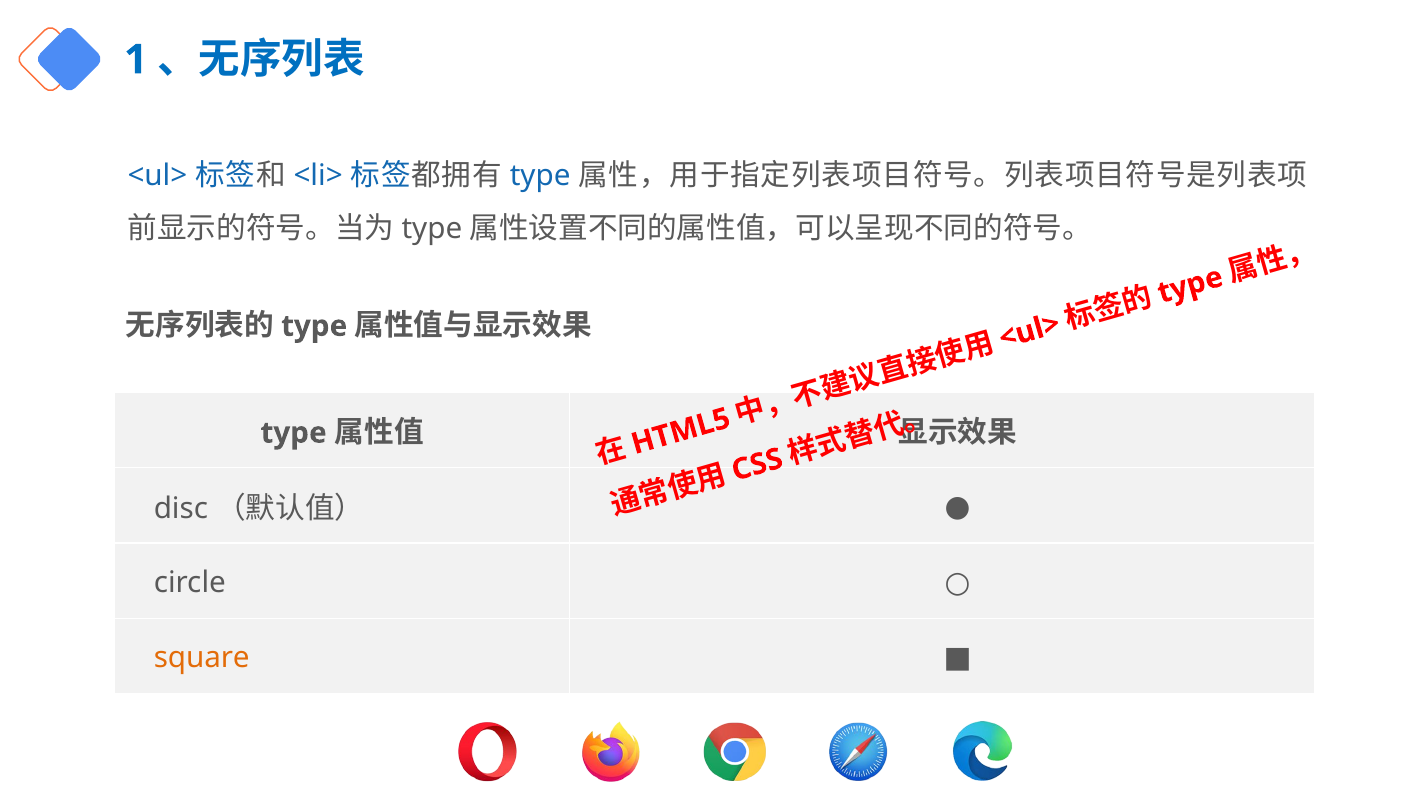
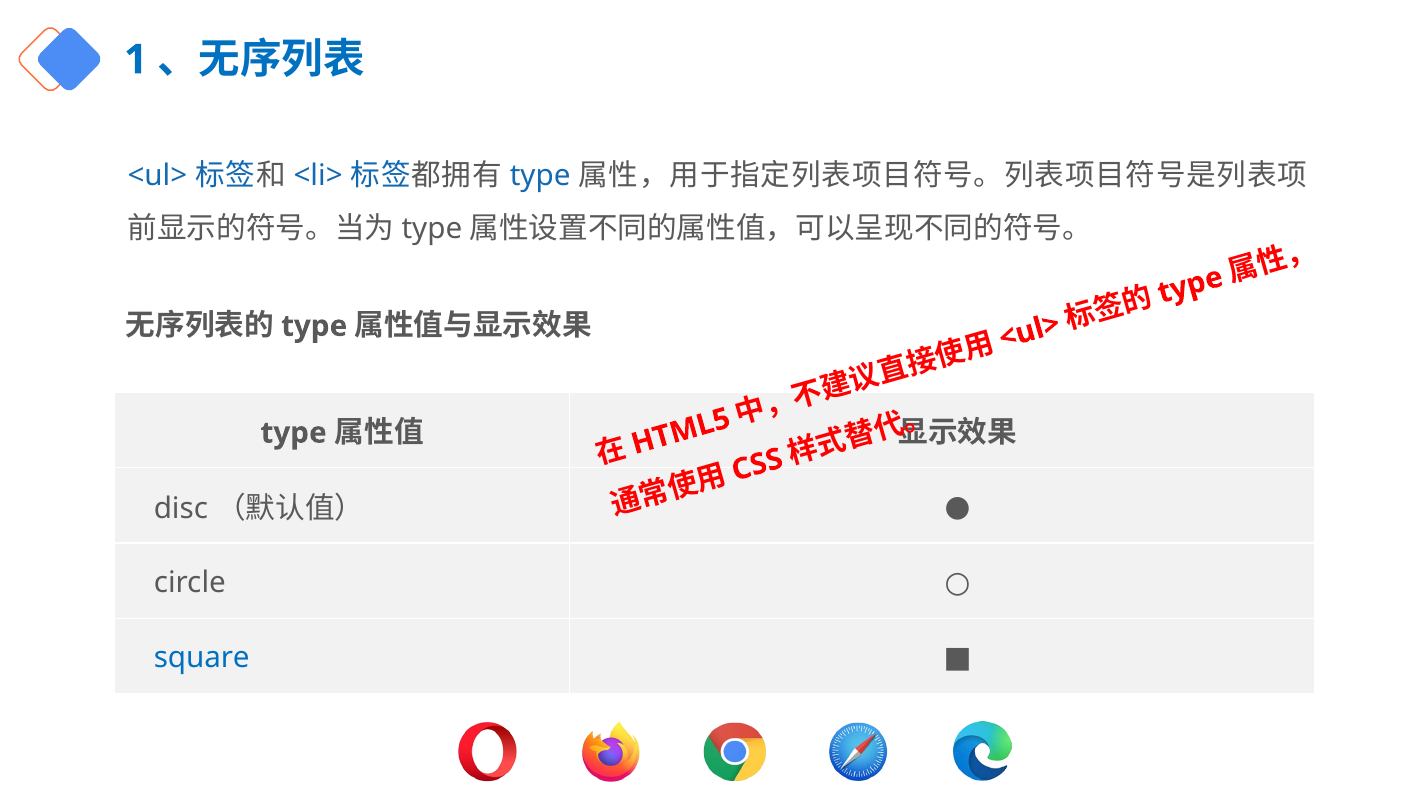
square colour: orange -> blue
